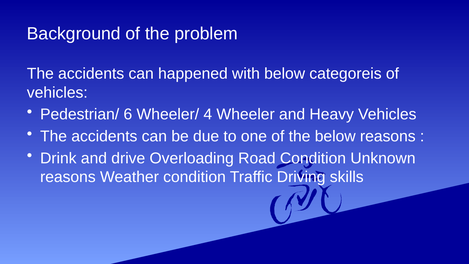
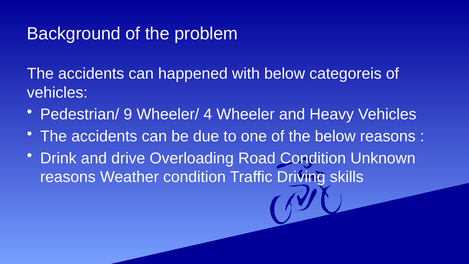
6: 6 -> 9
